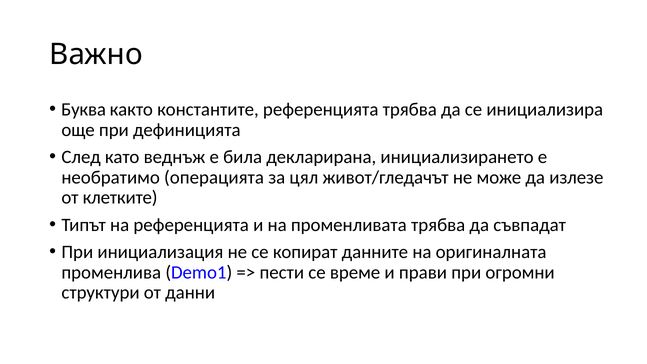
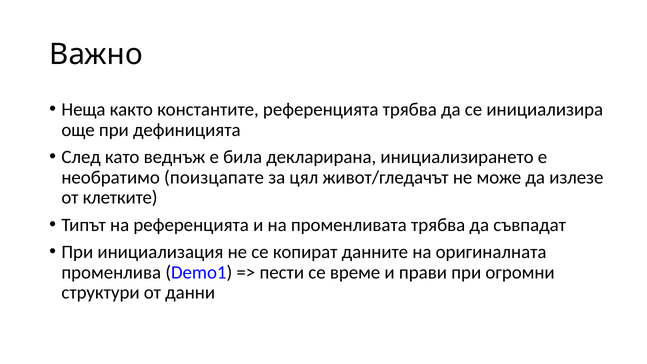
Буква: Буква -> Неща
операцията: операцията -> поизцапате
